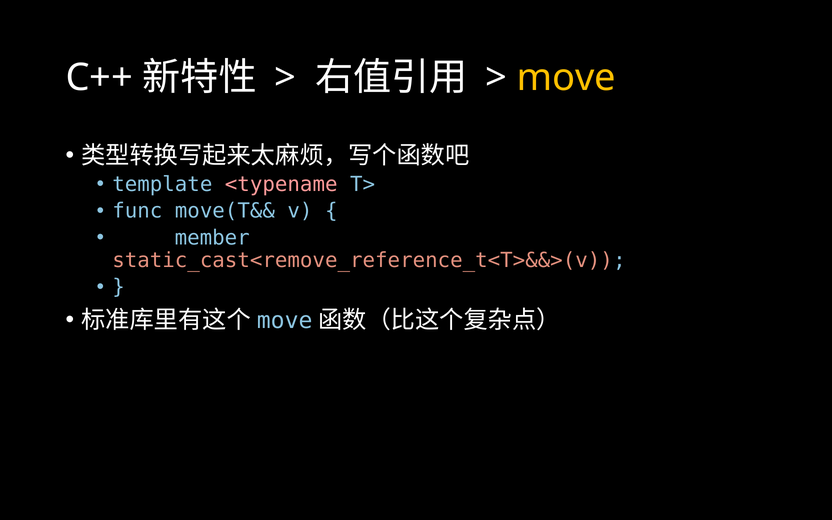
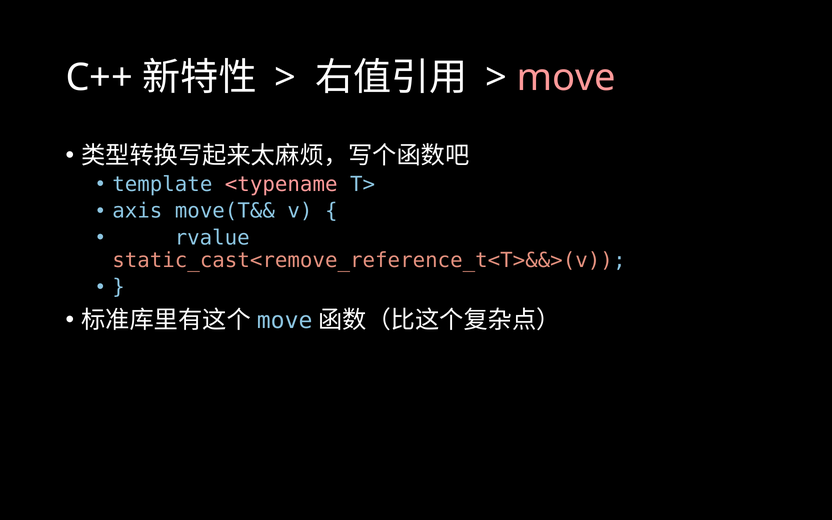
move colour: yellow -> pink
func: func -> axis
member: member -> rvalue
